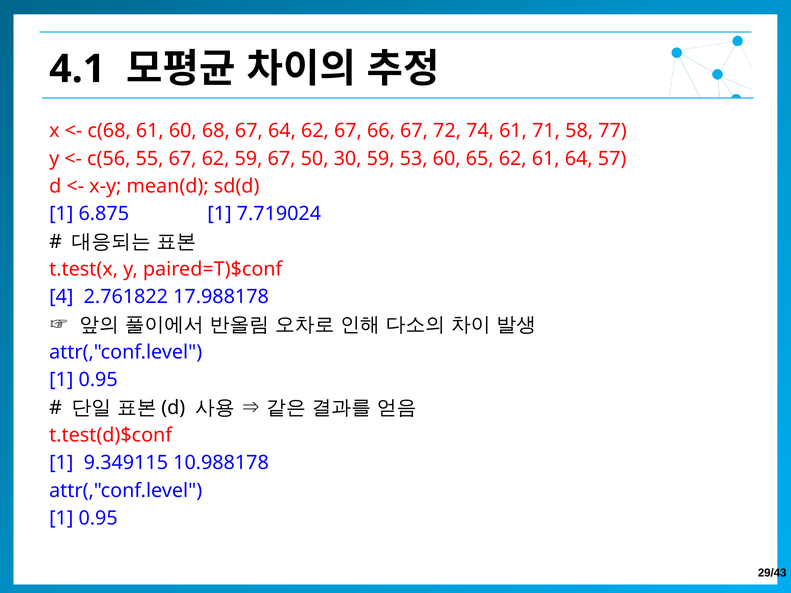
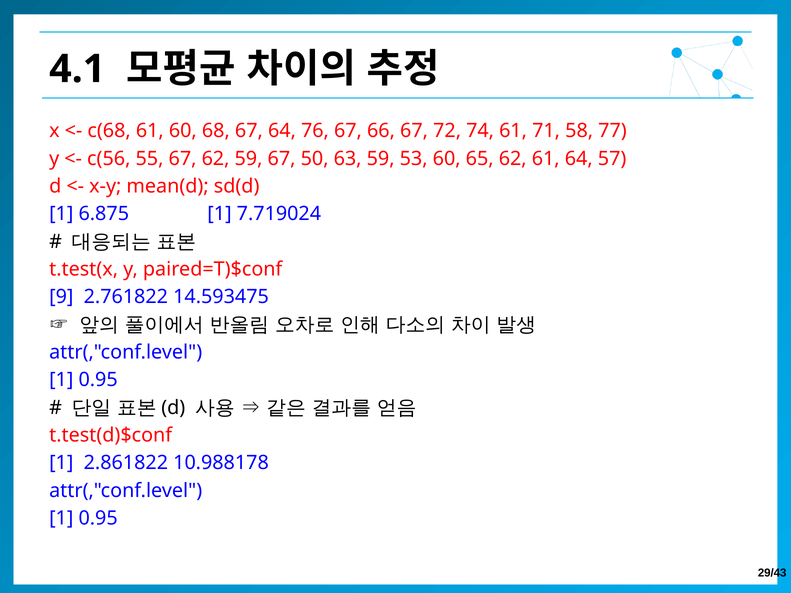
64 62: 62 -> 76
30: 30 -> 63
4: 4 -> 9
17.988178: 17.988178 -> 14.593475
9.349115: 9.349115 -> 2.861822
